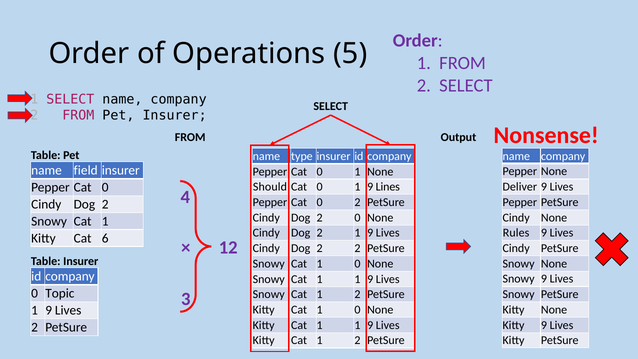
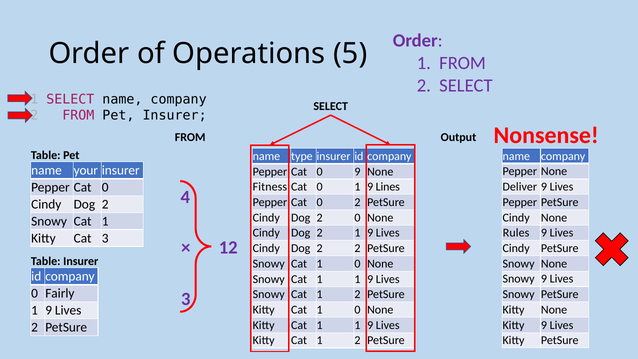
field: field -> your
Pepper Cat 0 1: 1 -> 9
Should: Should -> Fitness
Cat 6: 6 -> 3
Topic: Topic -> Fairly
